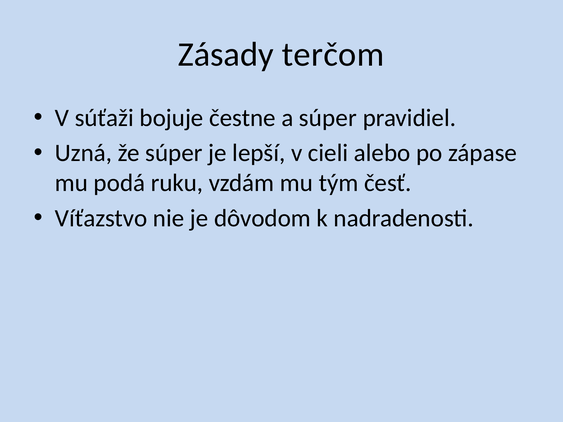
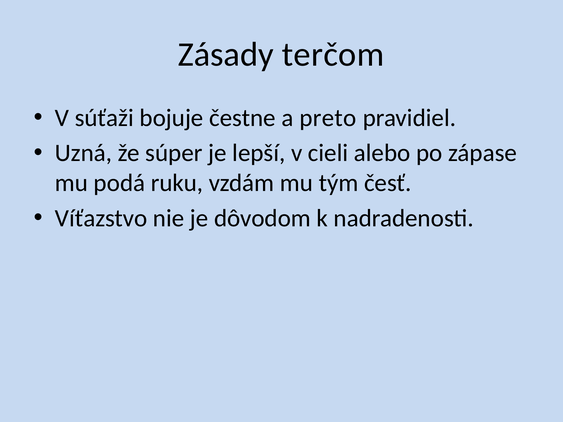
a súper: súper -> preto
